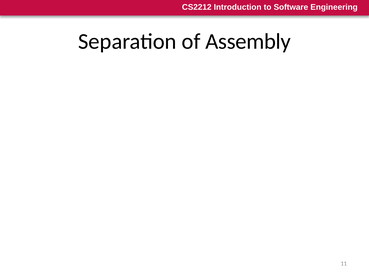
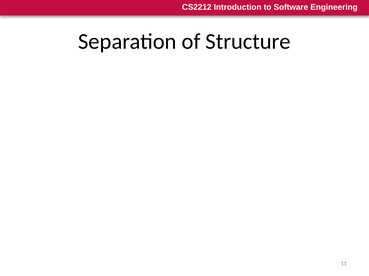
Assembly: Assembly -> Structure
